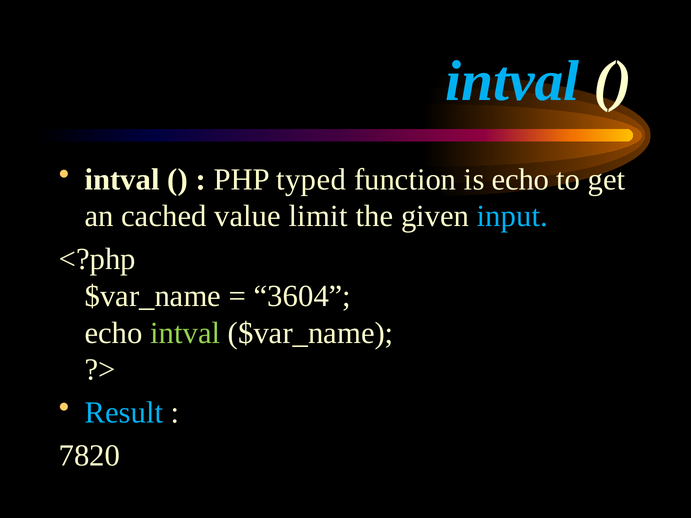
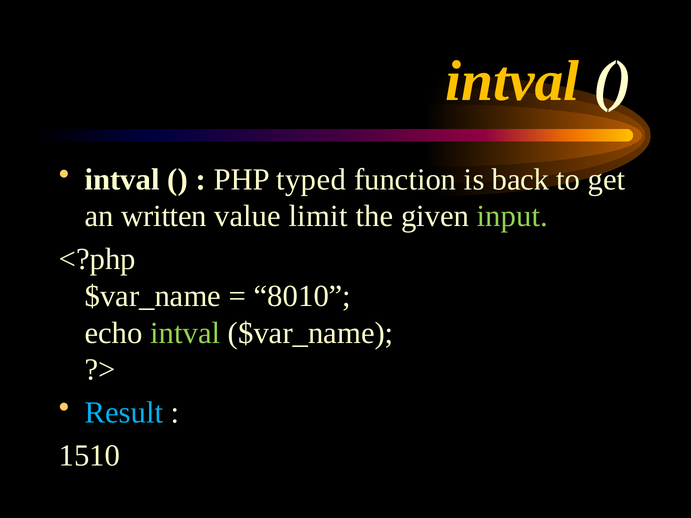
intval at (512, 81) colour: light blue -> yellow
is echo: echo -> back
cached: cached -> written
input colour: light blue -> light green
3604: 3604 -> 8010
7820: 7820 -> 1510
